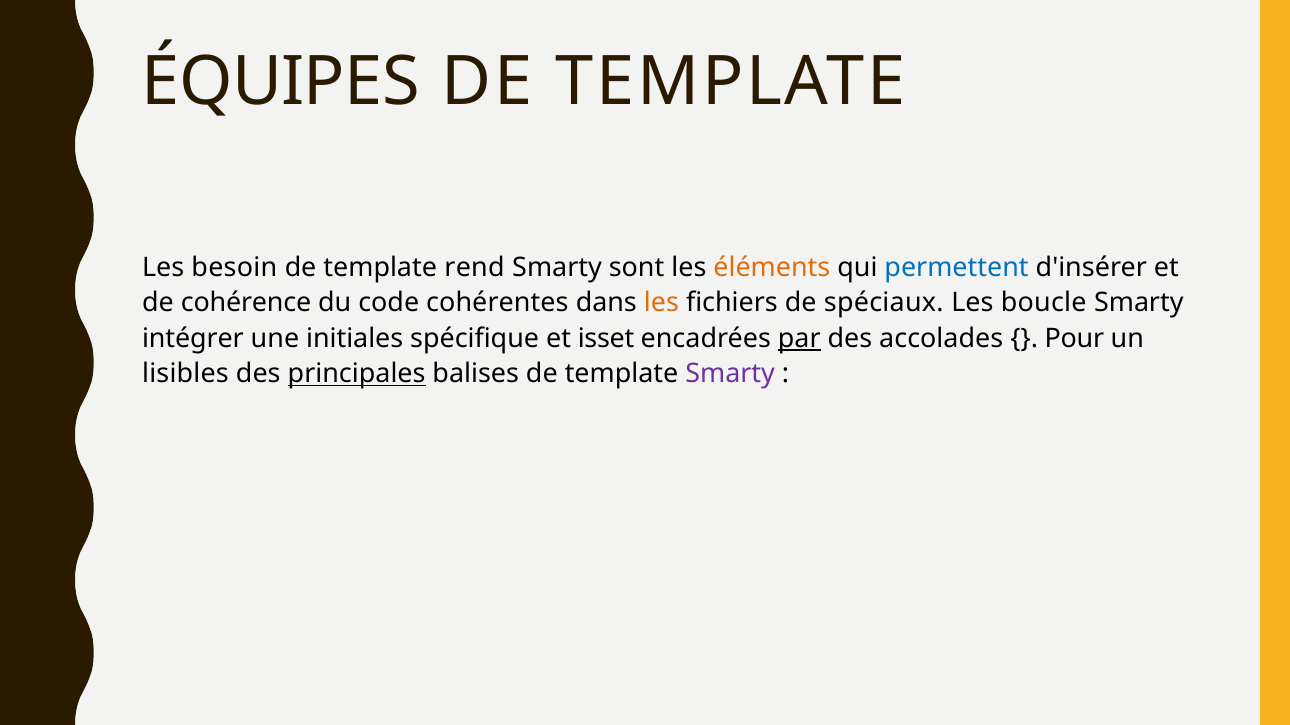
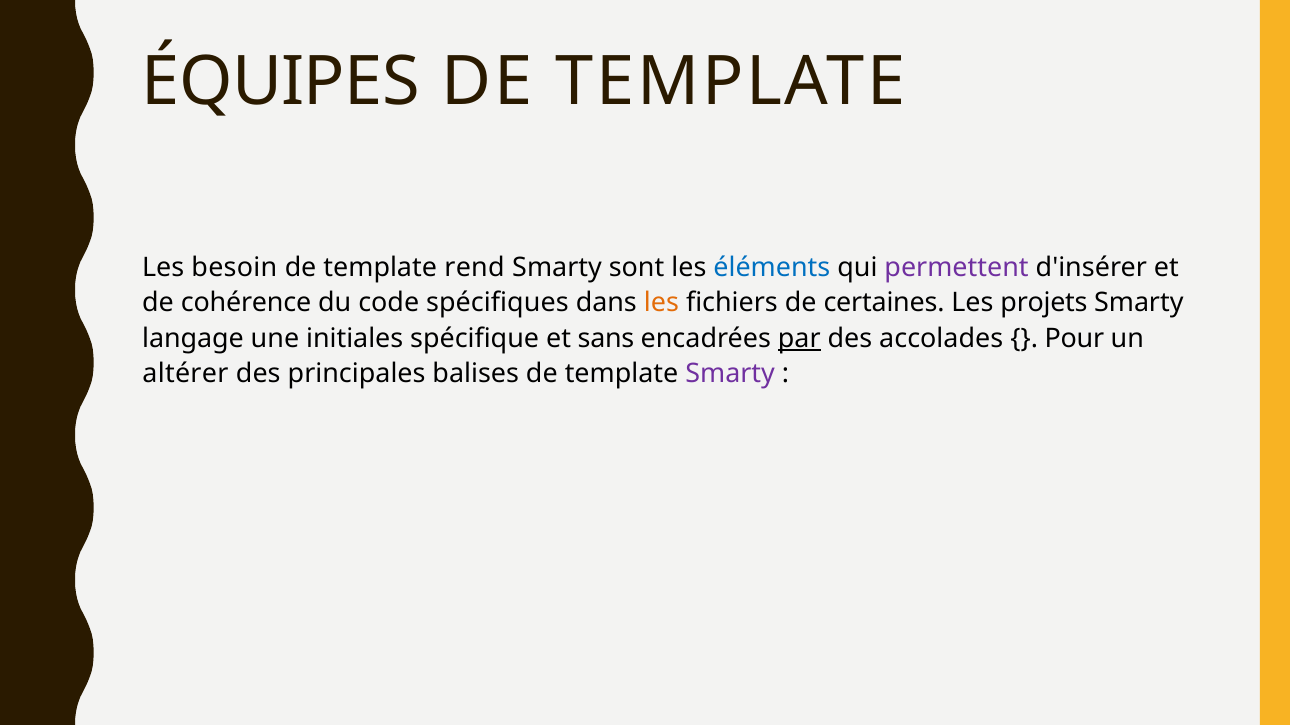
éléments colour: orange -> blue
permettent colour: blue -> purple
cohérentes: cohérentes -> spécifiques
spéciaux: spéciaux -> certaines
boucle: boucle -> projets
intégrer: intégrer -> langage
isset: isset -> sans
lisibles: lisibles -> altérer
principales underline: present -> none
